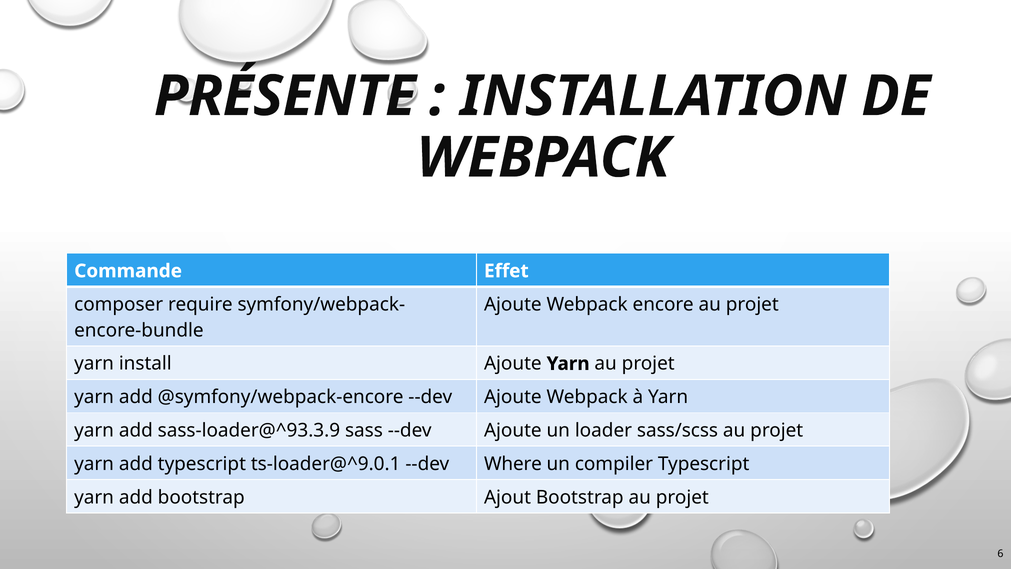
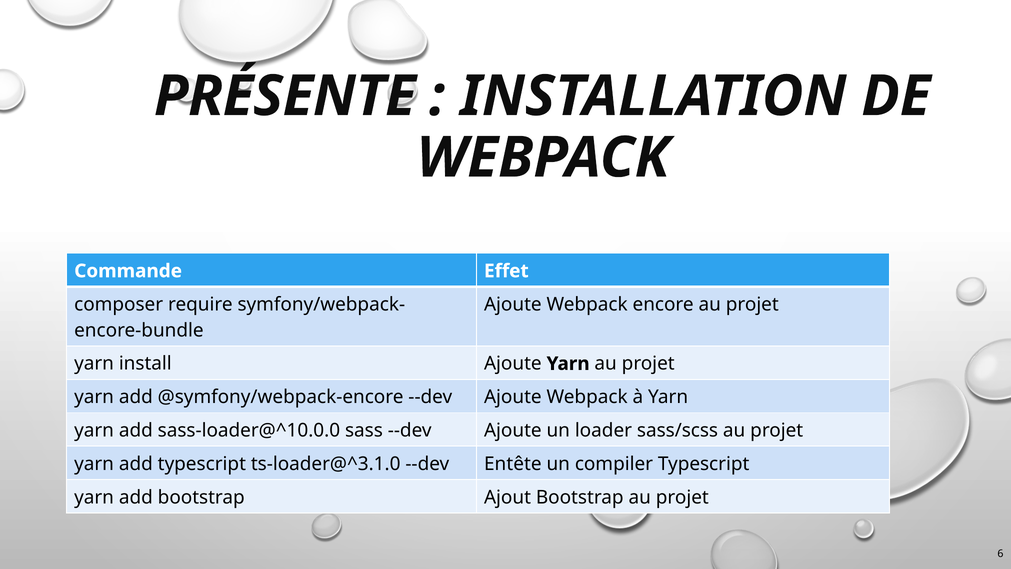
sass-loader@^93.3.9: sass-loader@^93.3.9 -> sass-loader@^10.0.0
ts-loader@^9.0.1: ts-loader@^9.0.1 -> ts-loader@^3.1.0
Where: Where -> Entête
